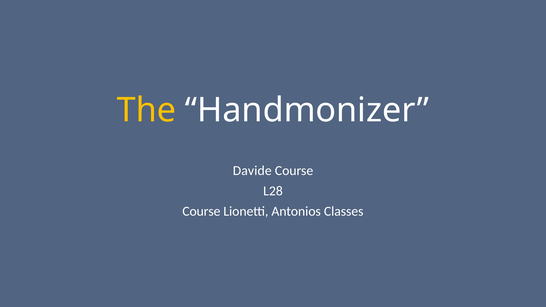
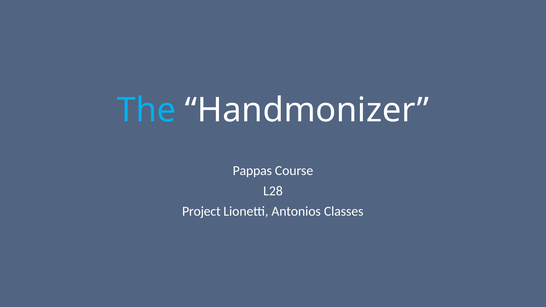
The colour: yellow -> light blue
Davide: Davide -> Pappas
Course at (201, 212): Course -> Project
